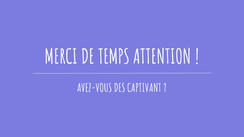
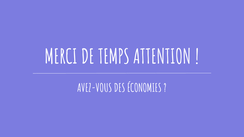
CAPTIVANT: CAPTIVANT -> ÉCONOMIES
